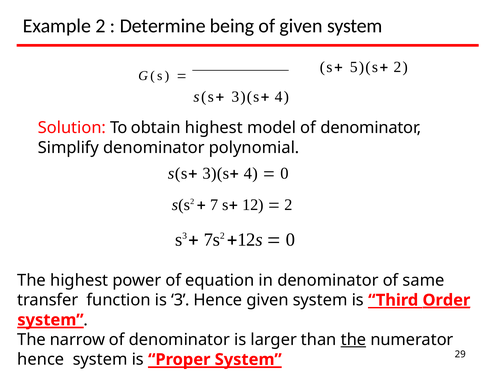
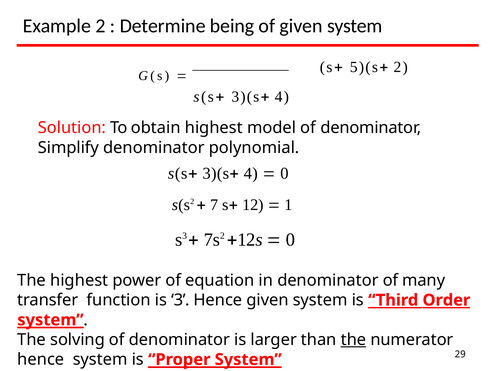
2 at (288, 205): 2 -> 1
same: same -> many
Order underline: present -> none
narrow: narrow -> solving
